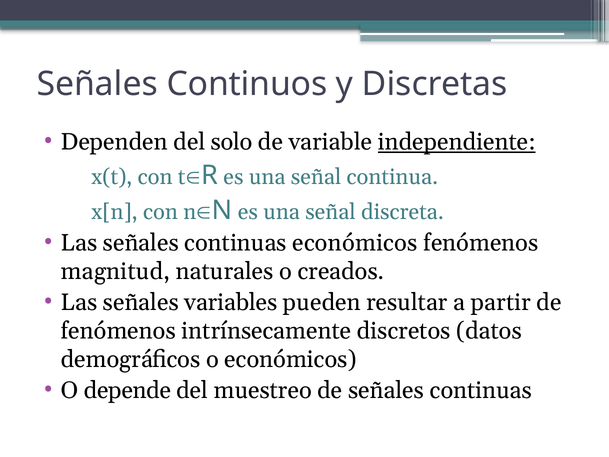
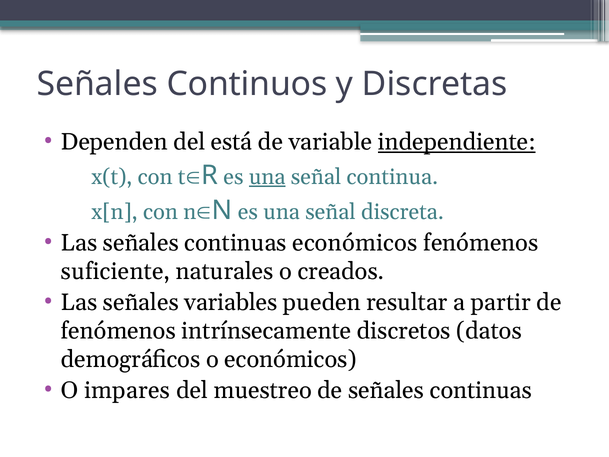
solo: solo -> está
una at (267, 177) underline: none -> present
magnitud: magnitud -> suficiente
depende: depende -> impares
